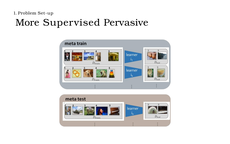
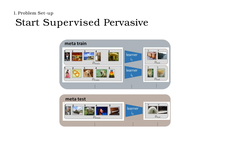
More: More -> Start
